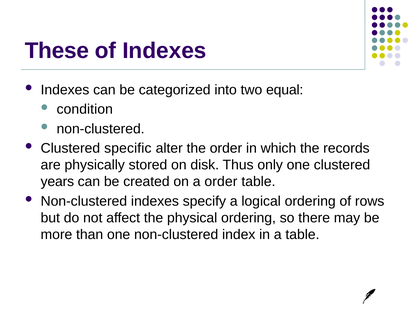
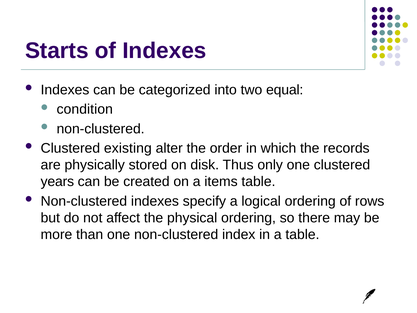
These: These -> Starts
specific: specific -> existing
a order: order -> items
